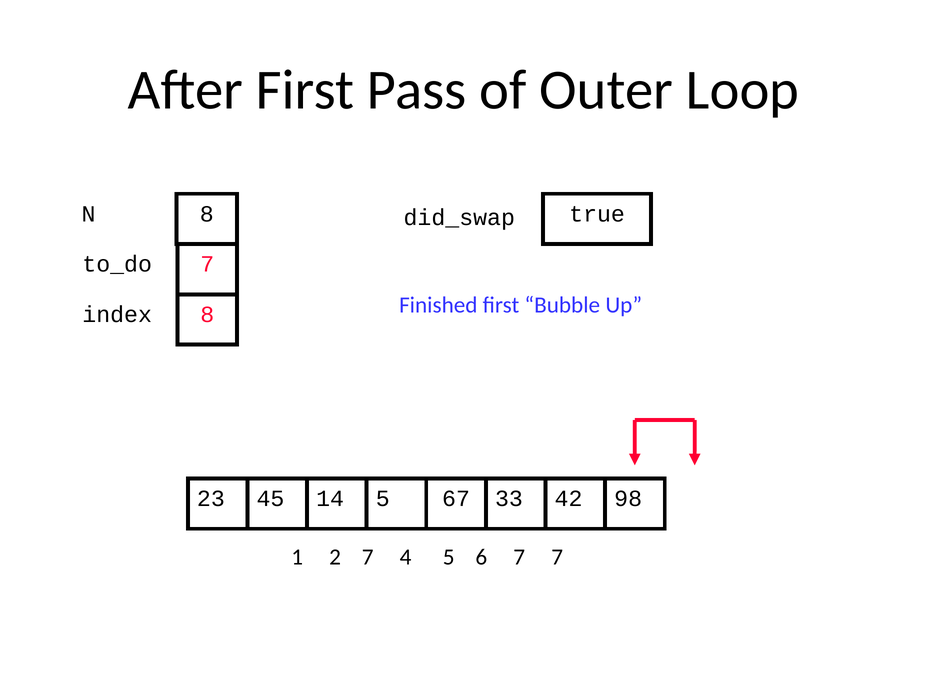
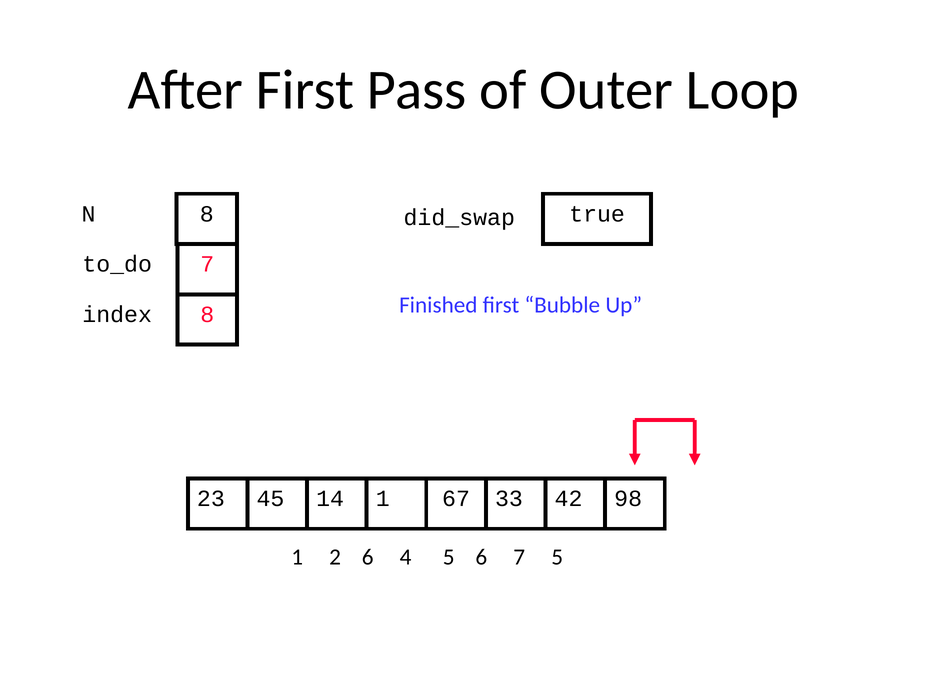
45 5: 5 -> 1
2 7: 7 -> 6
7 7: 7 -> 5
